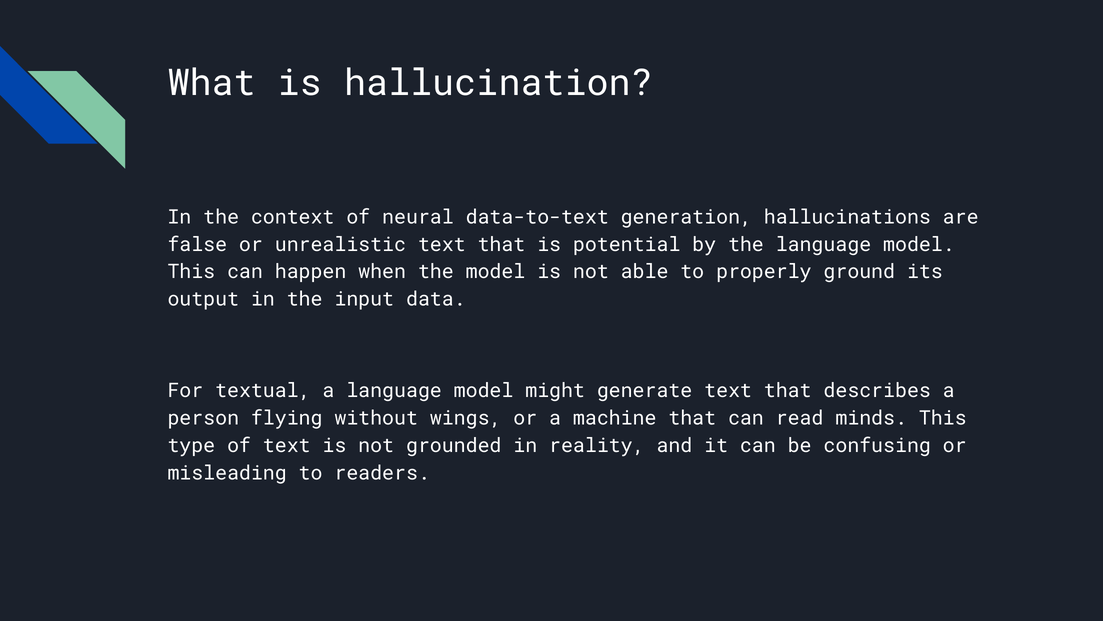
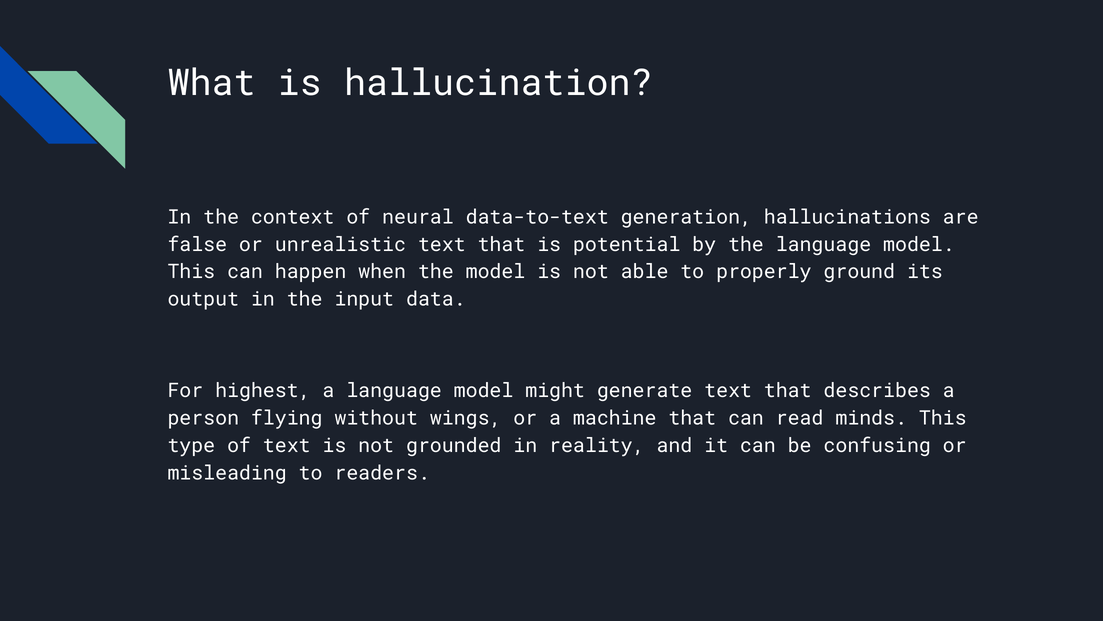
textual: textual -> highest
